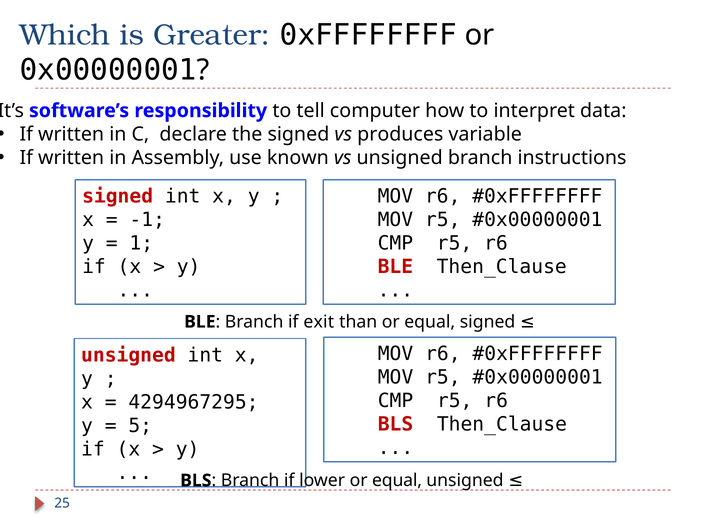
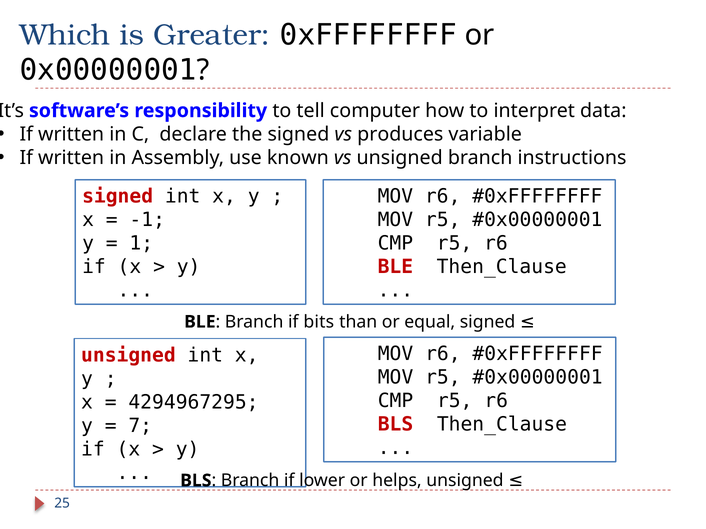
exit: exit -> bits
5: 5 -> 7
lower or equal: equal -> helps
